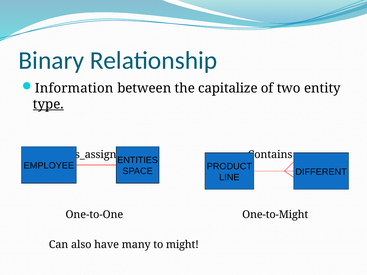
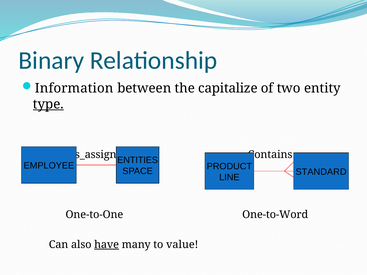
DIFFERENT: DIFFERENT -> STANDARD
One-to-Might: One-to-Might -> One-to-Word
have underline: none -> present
might: might -> value
